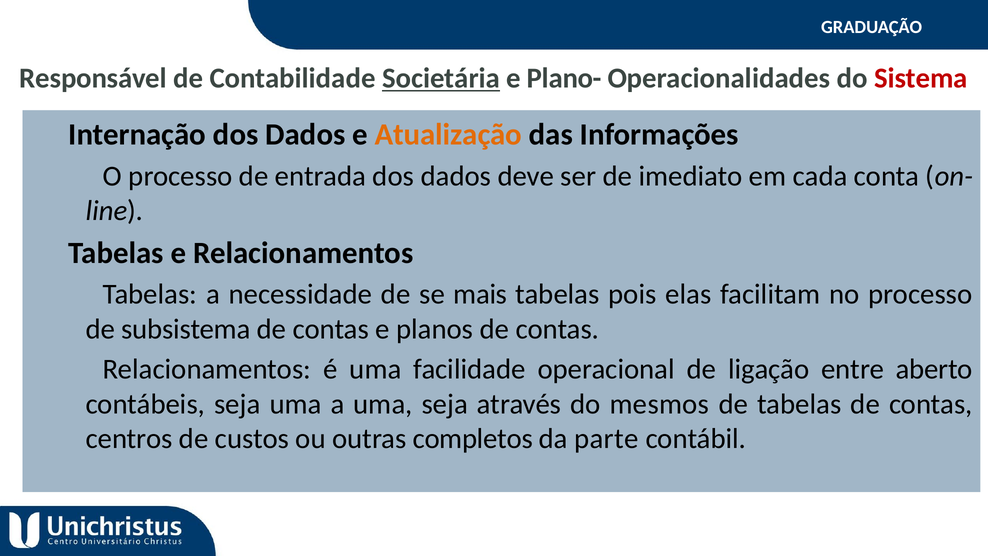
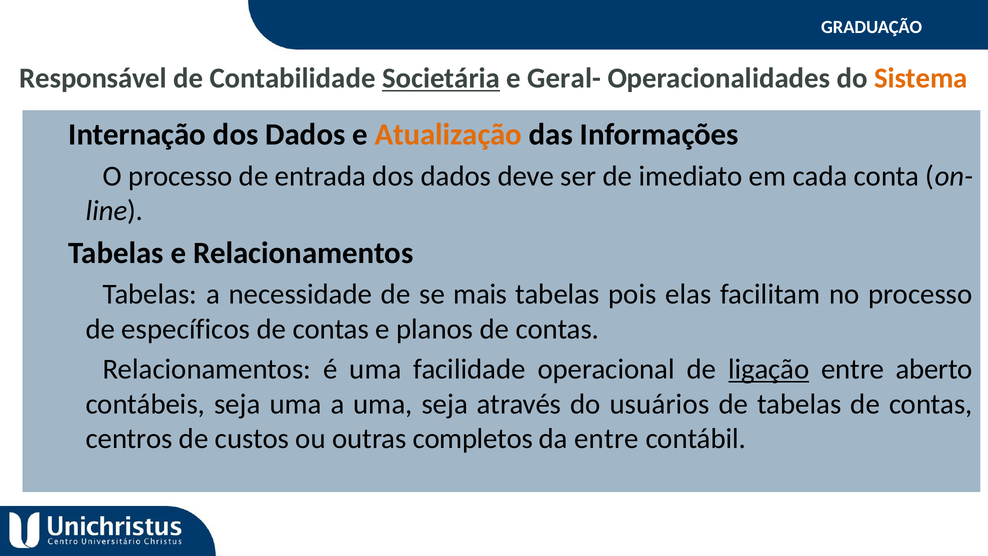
Plano-: Plano- -> Geral-
Sistema colour: red -> orange
subsistema: subsistema -> específicos
ligação underline: none -> present
mesmos: mesmos -> usuários
da parte: parte -> entre
